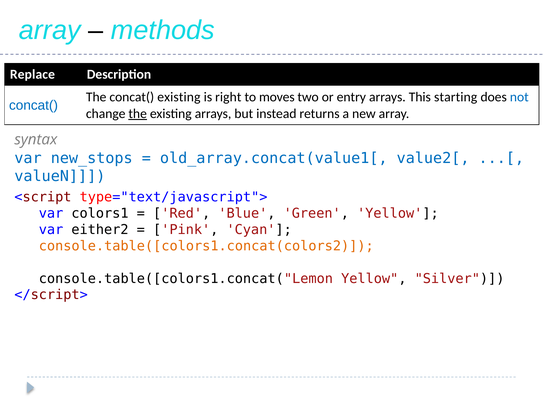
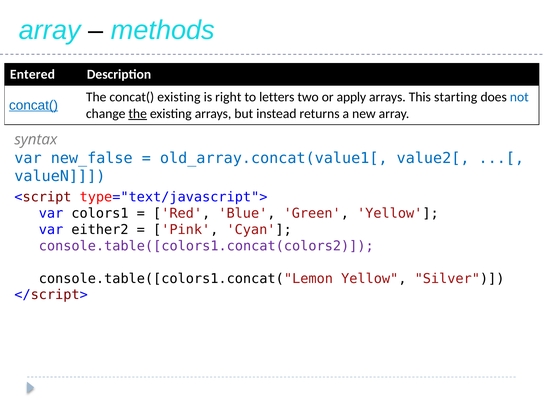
Replace: Replace -> Entered
moves: moves -> letters
entry: entry -> apply
concat( at (34, 105) underline: none -> present
new_stops: new_stops -> new_false
console.table([colors1.concat(colors2 colour: orange -> purple
